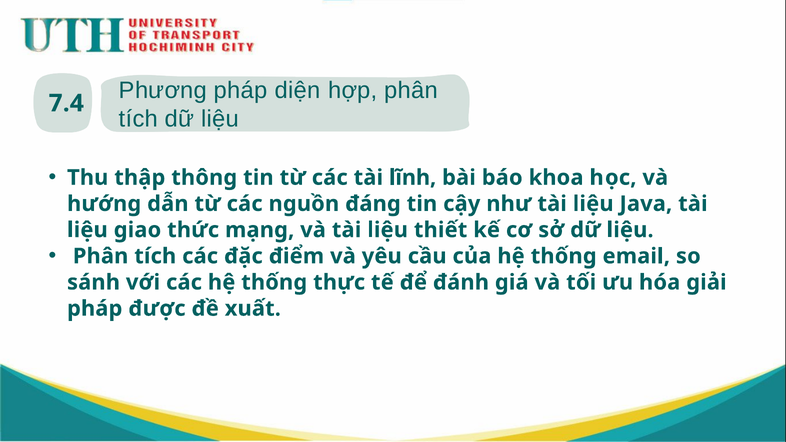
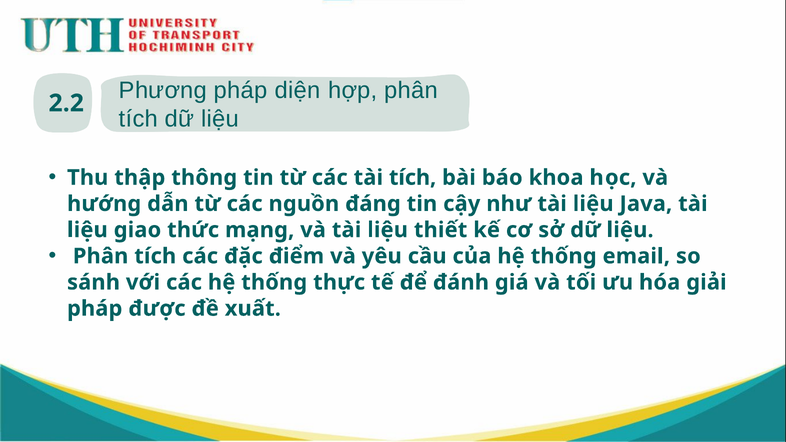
7.4: 7.4 -> 2.2
tài lĩnh: lĩnh -> tích
